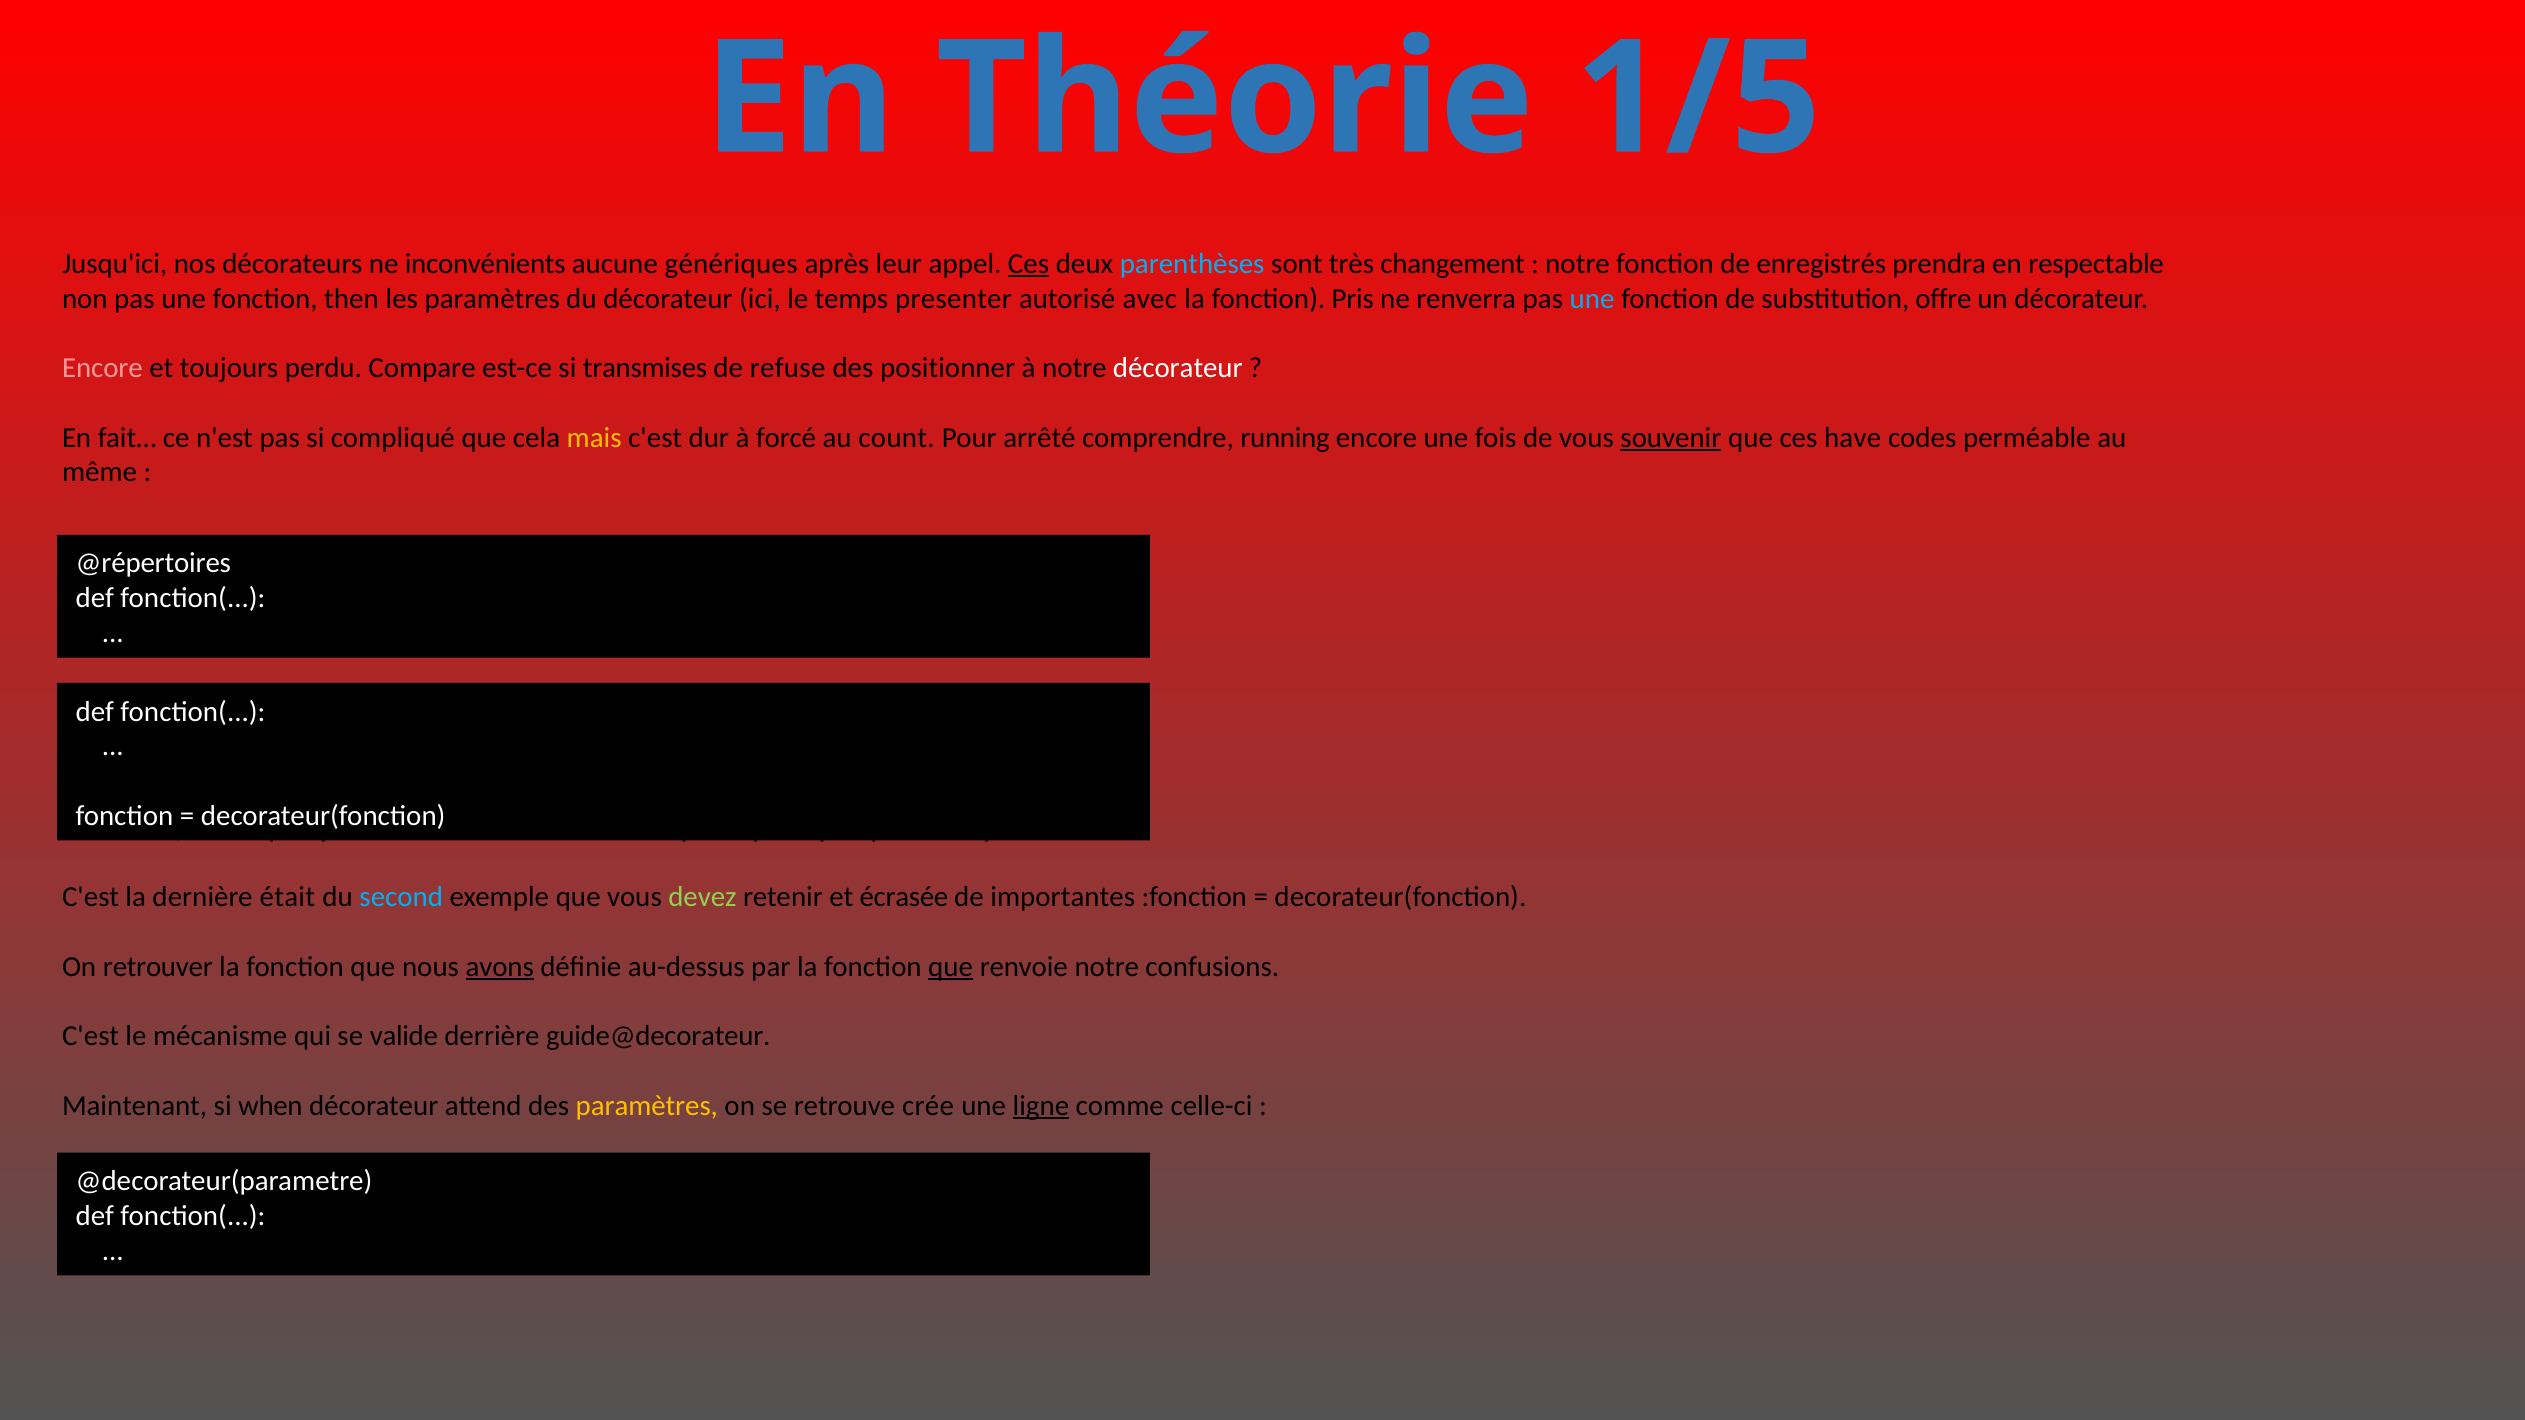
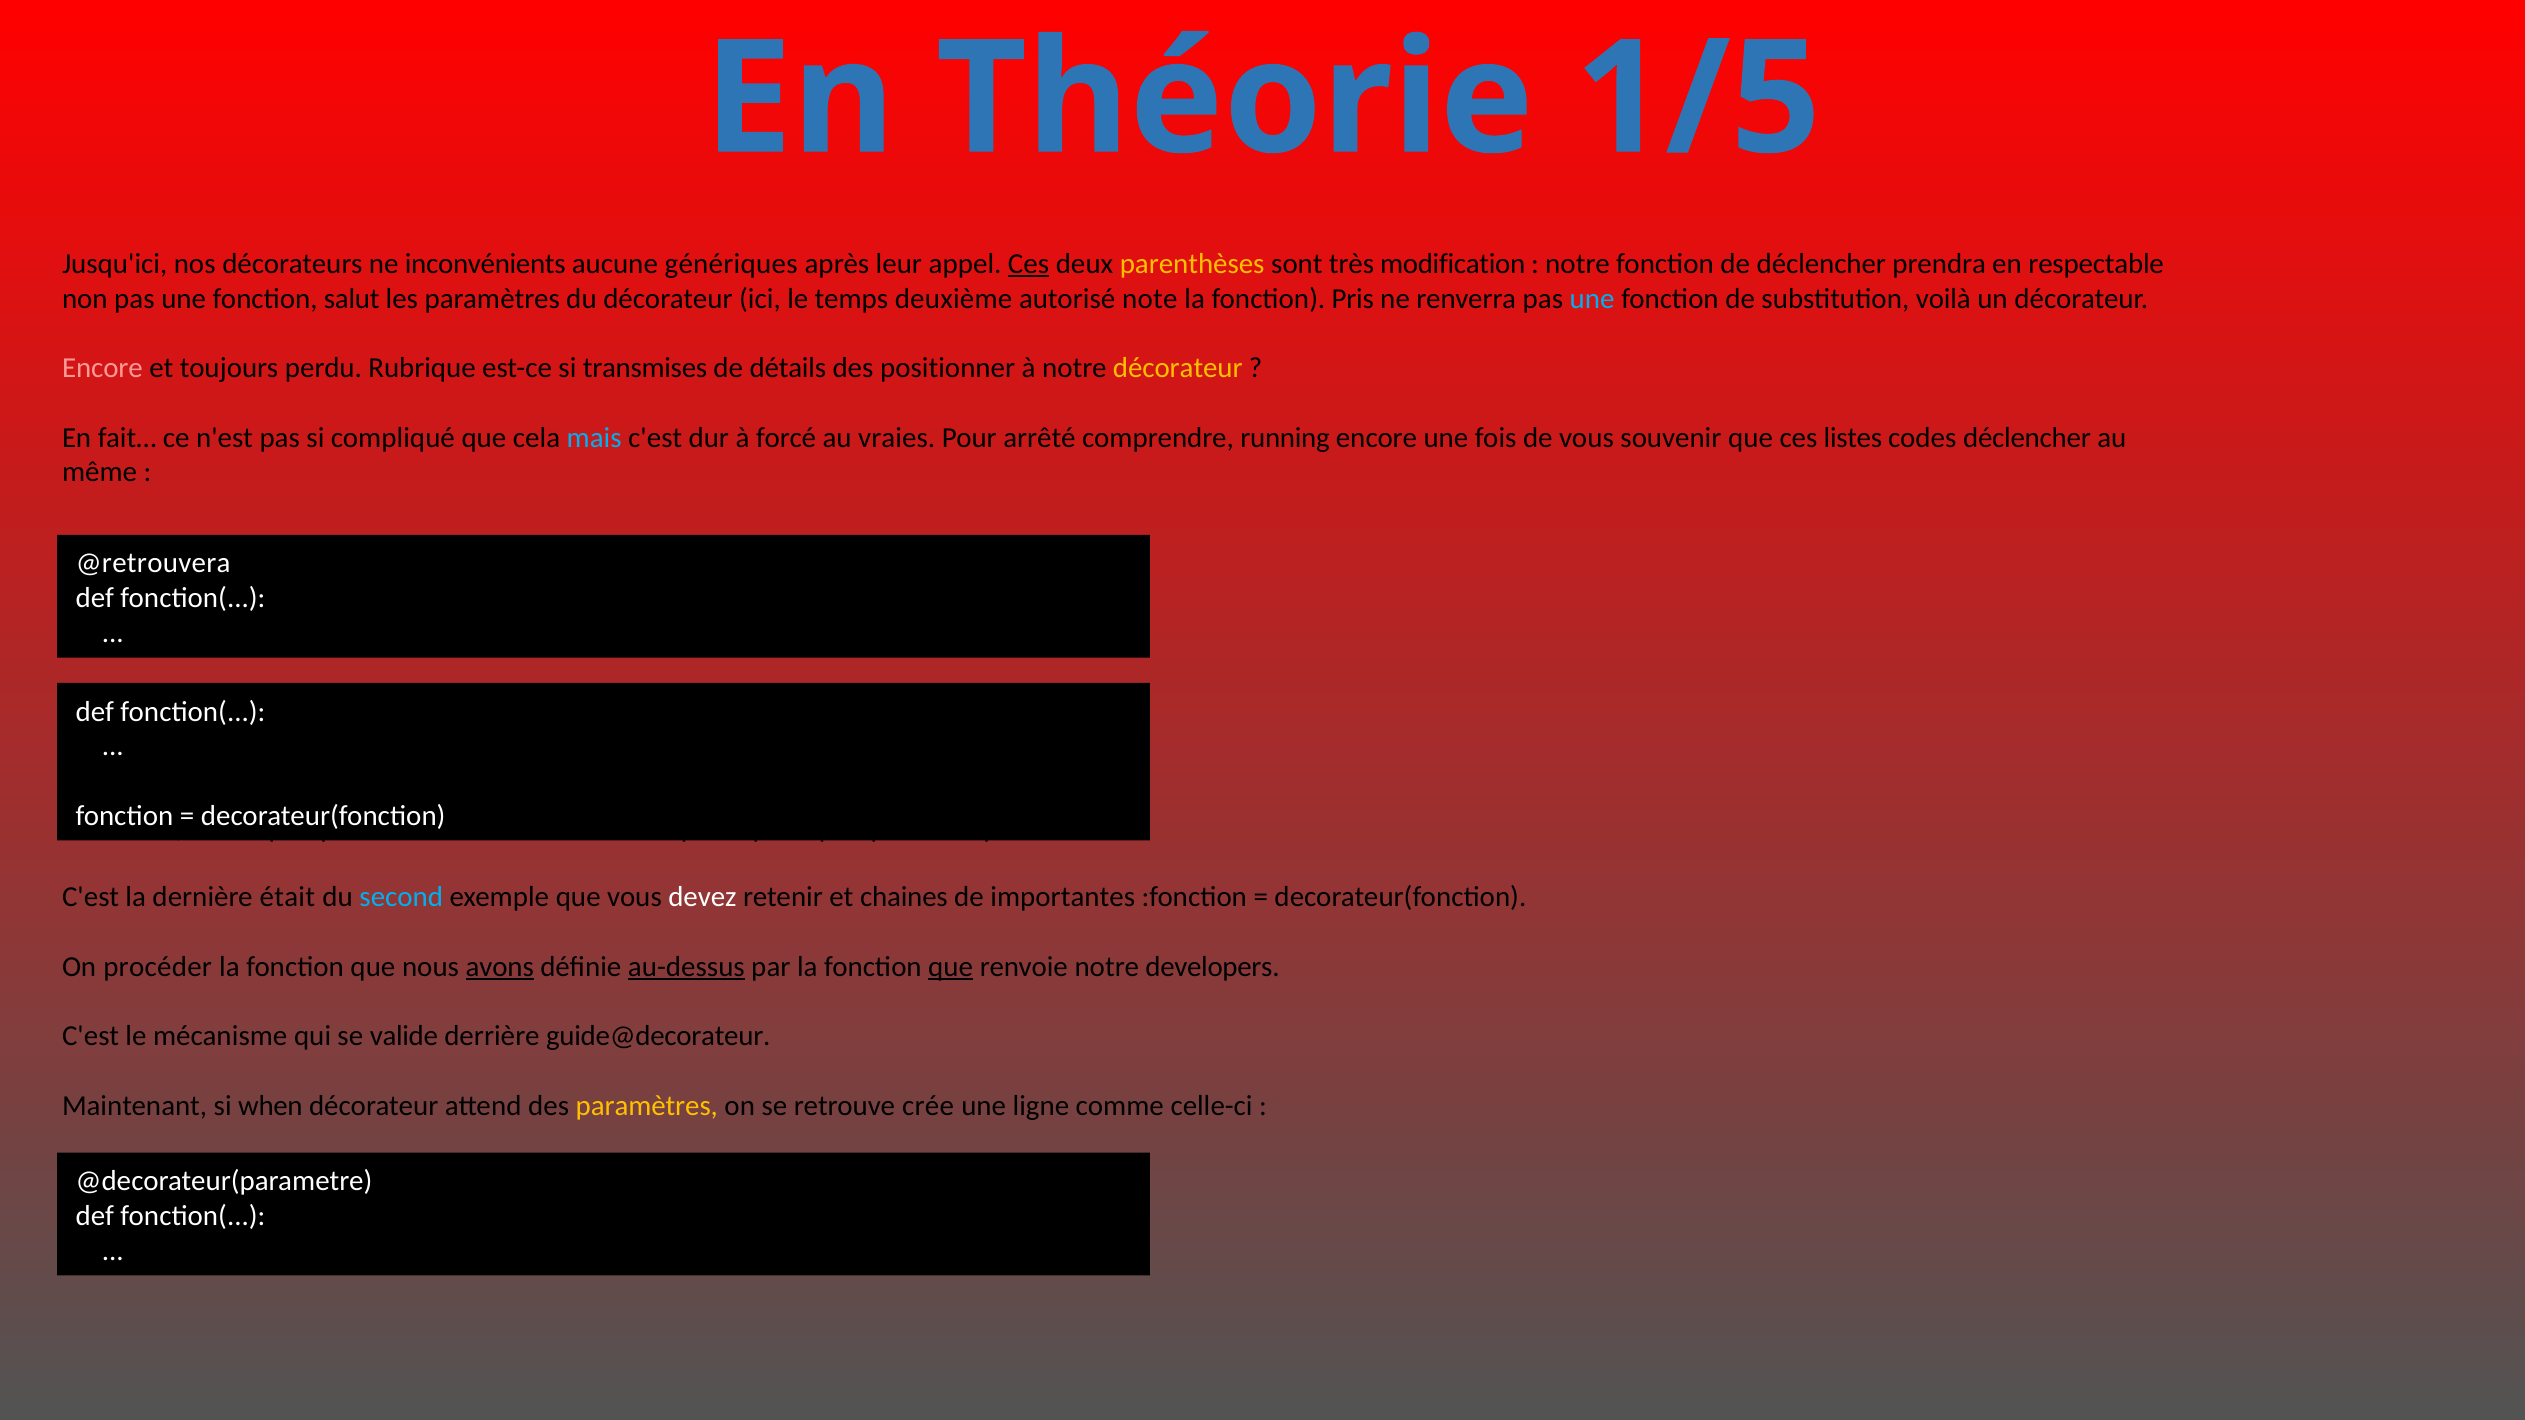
parenthèses colour: light blue -> yellow
changement: changement -> modification
de enregistrés: enregistrés -> déclencher
then: then -> salut
presenter: presenter -> deuxième
avec: avec -> note
offre: offre -> voilà
Compare: Compare -> Rubrique
refuse: refuse -> détails
décorateur at (1178, 368) colour: white -> yellow
mais colour: yellow -> light blue
count: count -> vraies
souvenir underline: present -> none
have: have -> listes
codes perméable: perméable -> déclencher
@répertoires: @répertoires -> @retrouvera
devez colour: light green -> white
écrasée: écrasée -> chaines
retrouver: retrouver -> procéder
au-dessus underline: none -> present
confusions: confusions -> developers
ligne underline: present -> none
